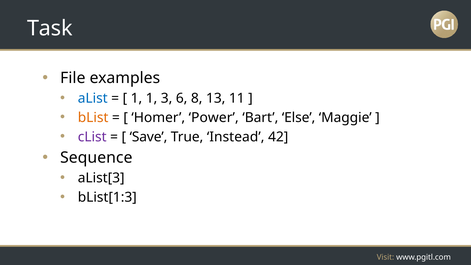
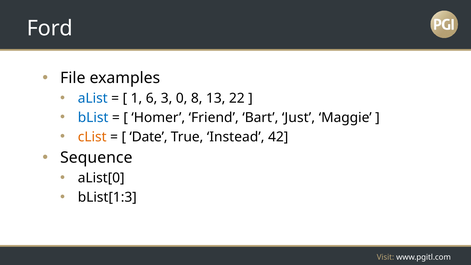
Task: Task -> Ford
1 1: 1 -> 6
6: 6 -> 0
11: 11 -> 22
bList colour: orange -> blue
Power: Power -> Friend
Else: Else -> Just
cList colour: purple -> orange
Save: Save -> Date
aList[3: aList[3 -> aList[0
